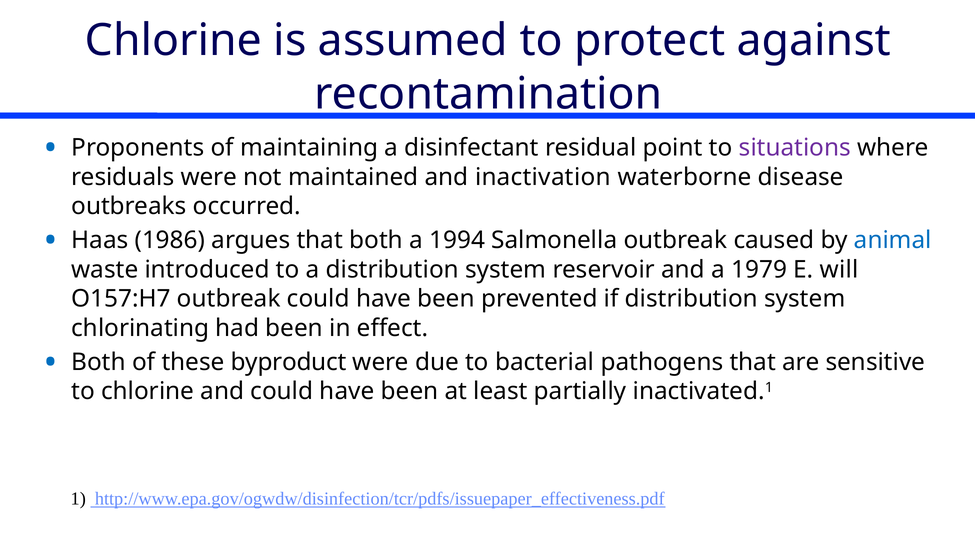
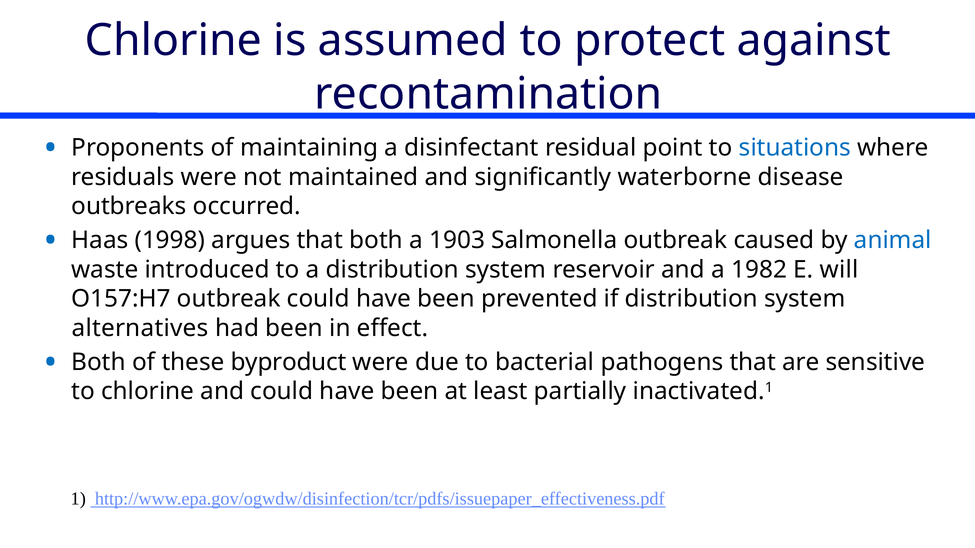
situations colour: purple -> blue
inactivation: inactivation -> significantly
1986: 1986 -> 1998
1994: 1994 -> 1903
1979: 1979 -> 1982
chlorinating: chlorinating -> alternatives
